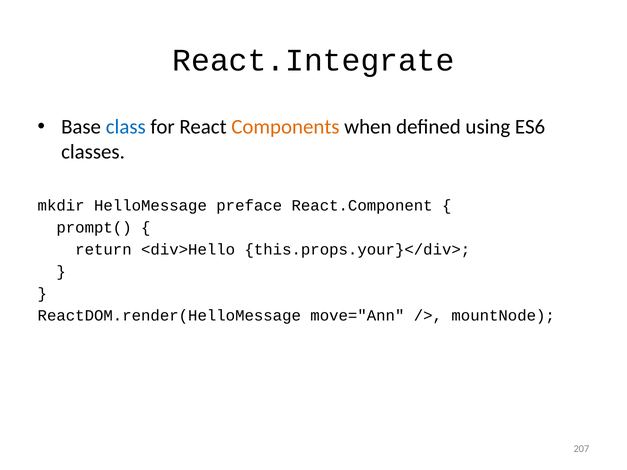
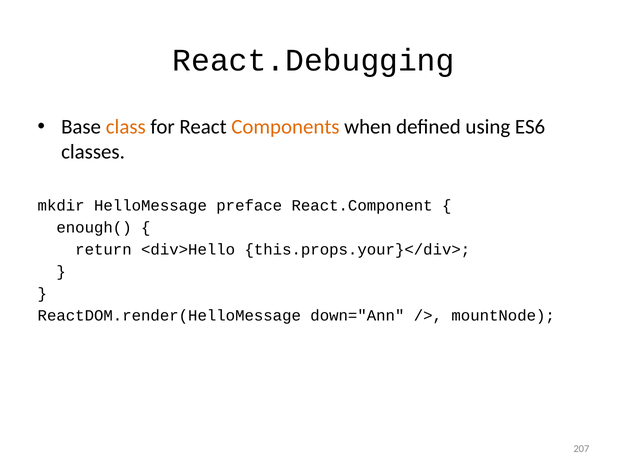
React.Integrate: React.Integrate -> React.Debugging
class colour: blue -> orange
prompt(: prompt( -> enough(
move="Ann: move="Ann -> down="Ann
